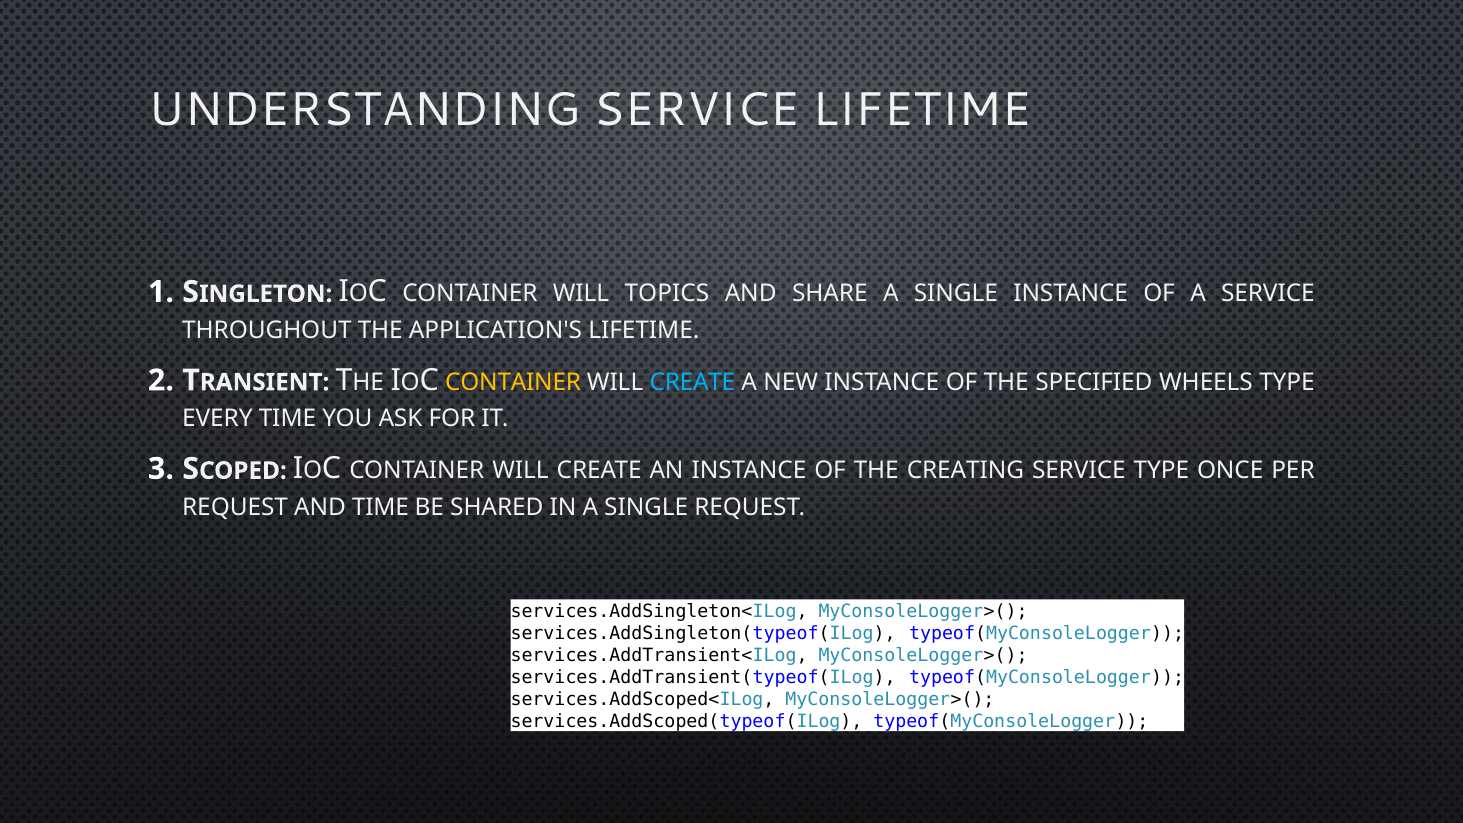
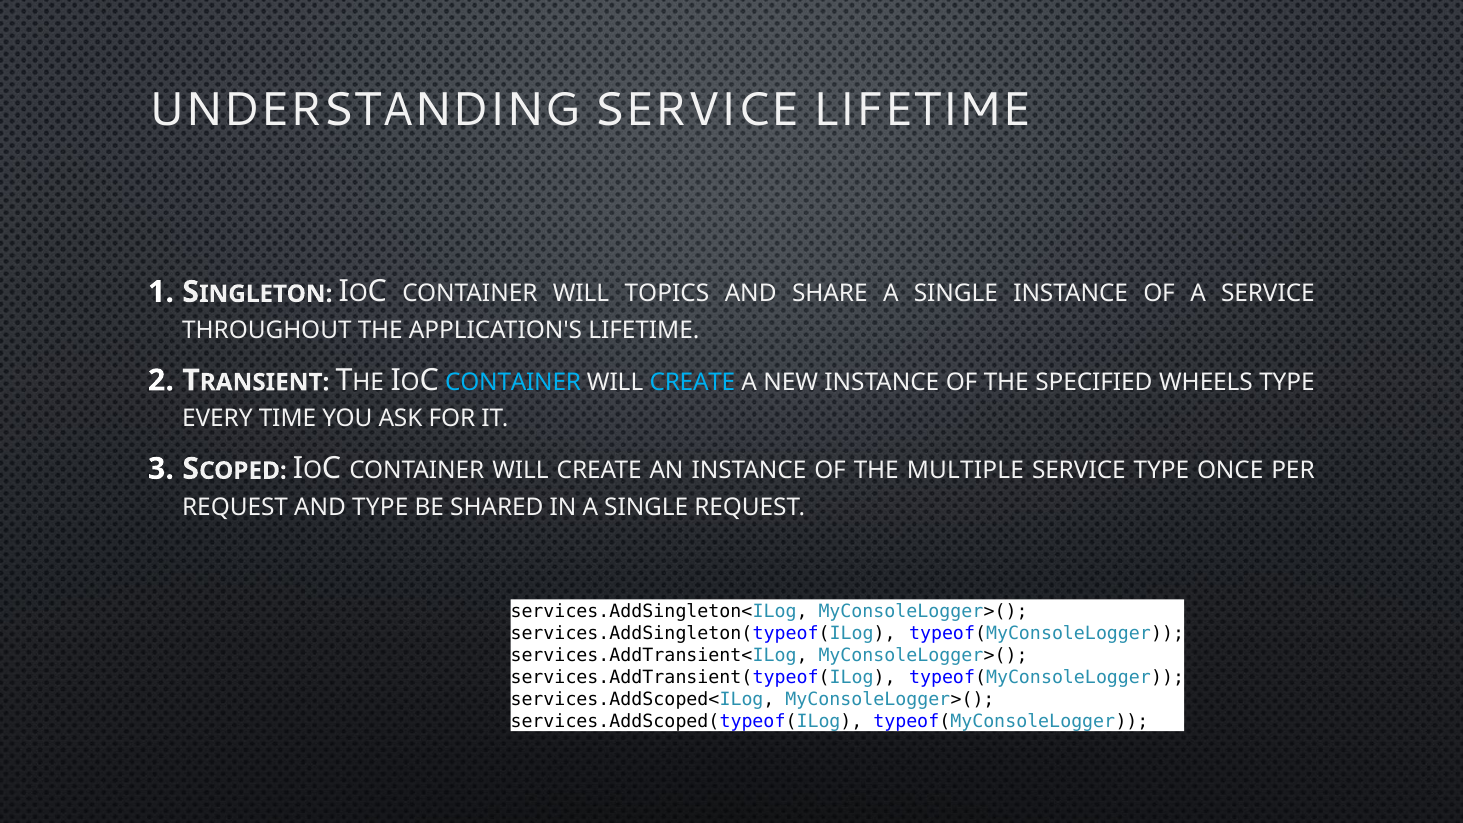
CONTAINER at (513, 382) colour: yellow -> light blue
CREATING: CREATING -> MULTIPLE
AND TIME: TIME -> TYPE
